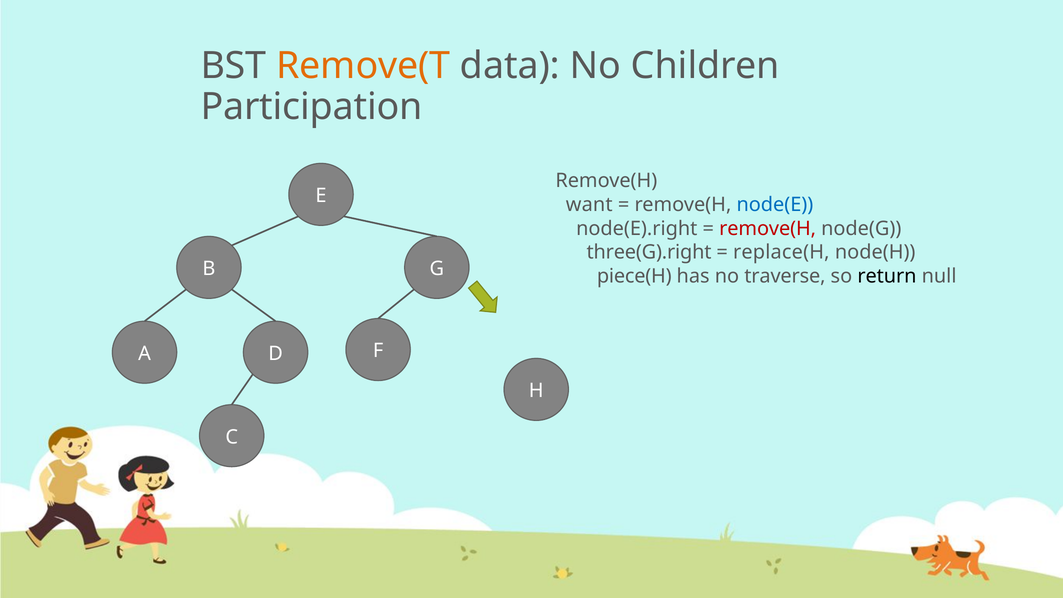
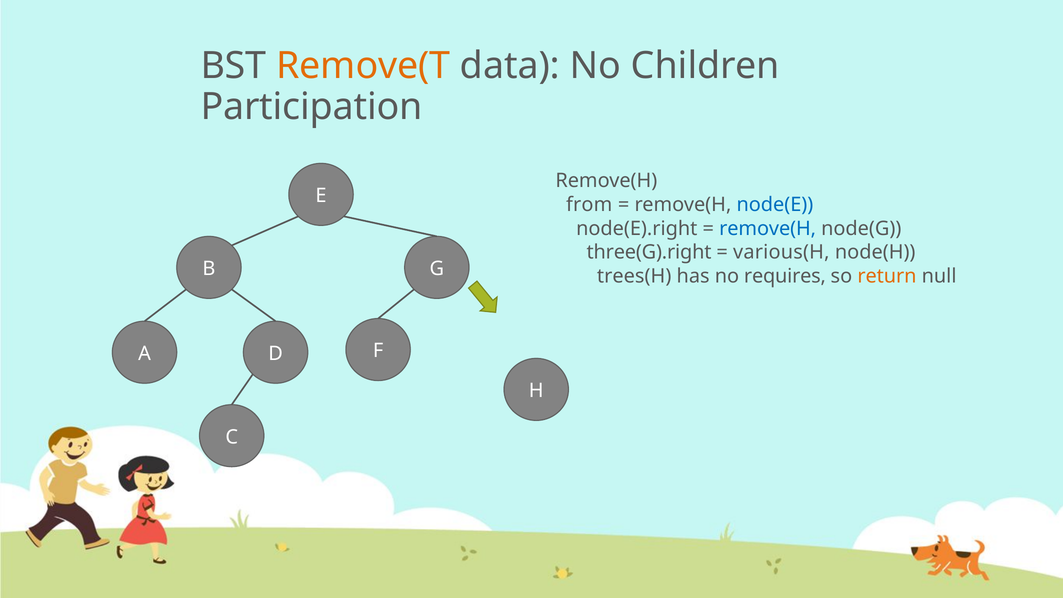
want: want -> from
remove(H at (768, 228) colour: red -> blue
replace(H: replace(H -> various(H
piece(H: piece(H -> trees(H
traverse: traverse -> requires
return colour: black -> orange
